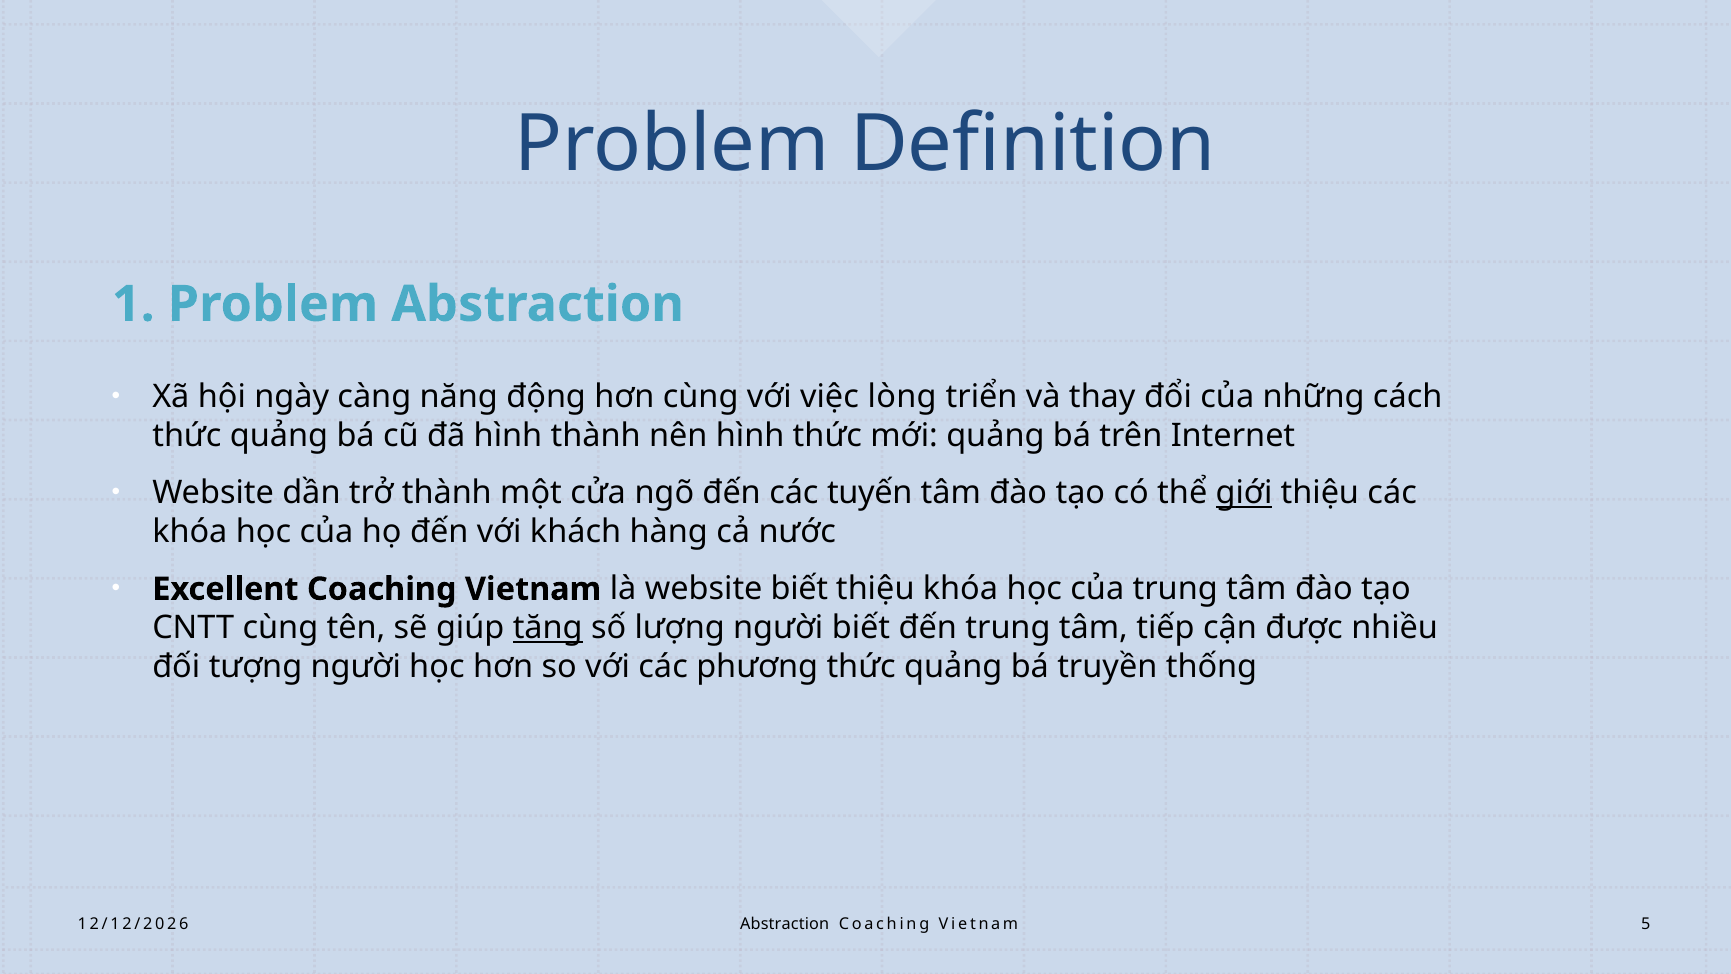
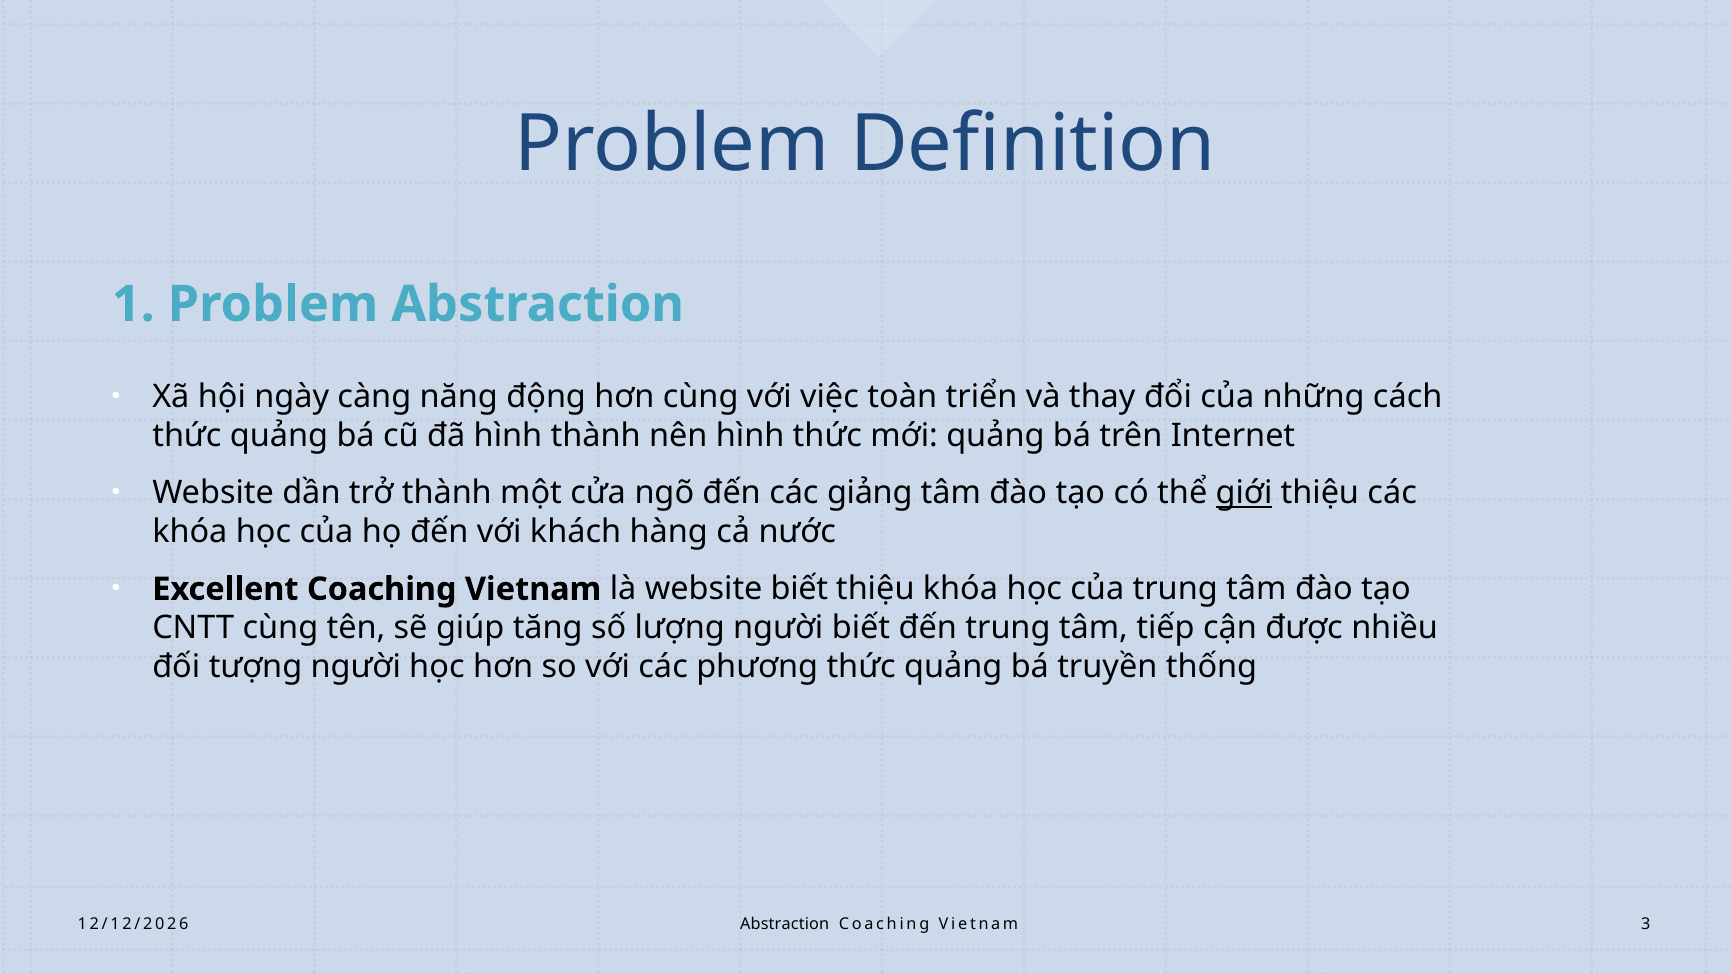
lòng: lòng -> toàn
tuyến: tuyến -> giảng
tăng underline: present -> none
5: 5 -> 3
